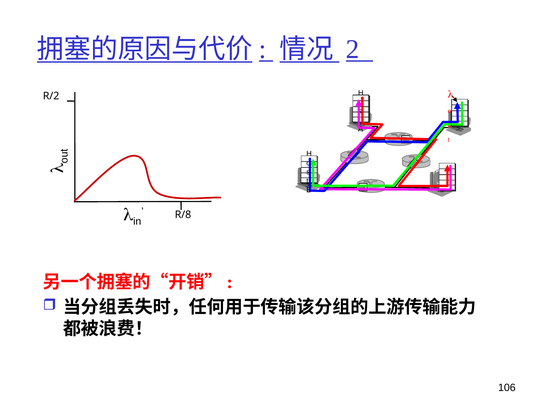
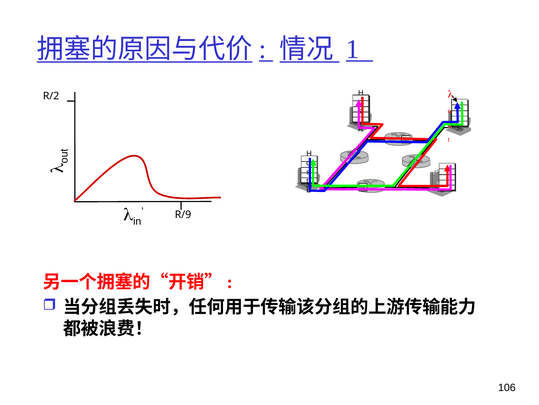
2: 2 -> 1
R/8: R/8 -> R/9
